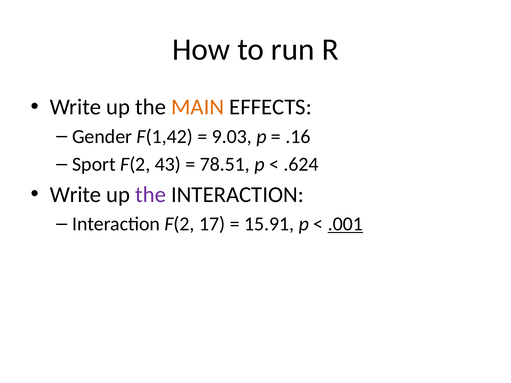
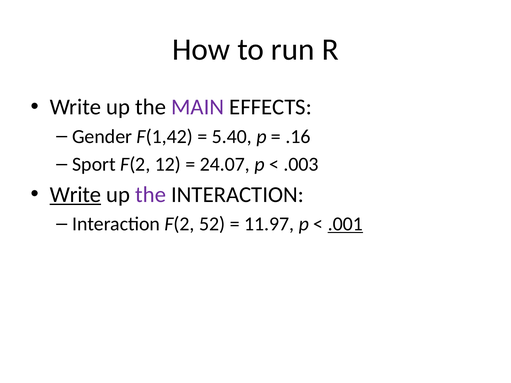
MAIN colour: orange -> purple
9.03: 9.03 -> 5.40
43: 43 -> 12
78.51: 78.51 -> 24.07
.624: .624 -> .003
Write at (76, 195) underline: none -> present
17: 17 -> 52
15.91: 15.91 -> 11.97
